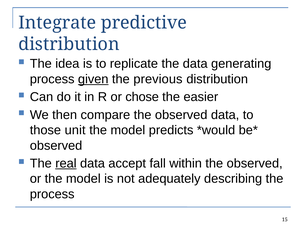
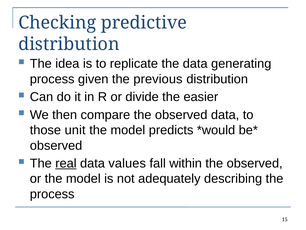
Integrate: Integrate -> Checking
given underline: present -> none
chose: chose -> divide
accept: accept -> values
